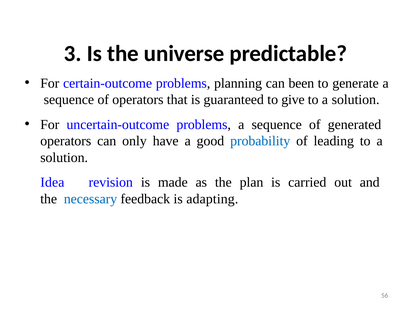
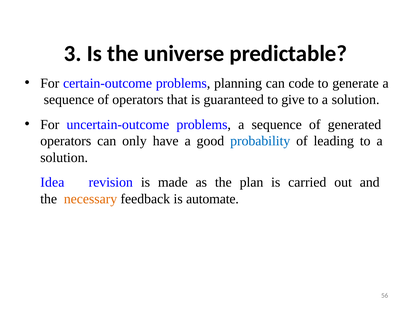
been: been -> code
necessary colour: blue -> orange
adapting: adapting -> automate
